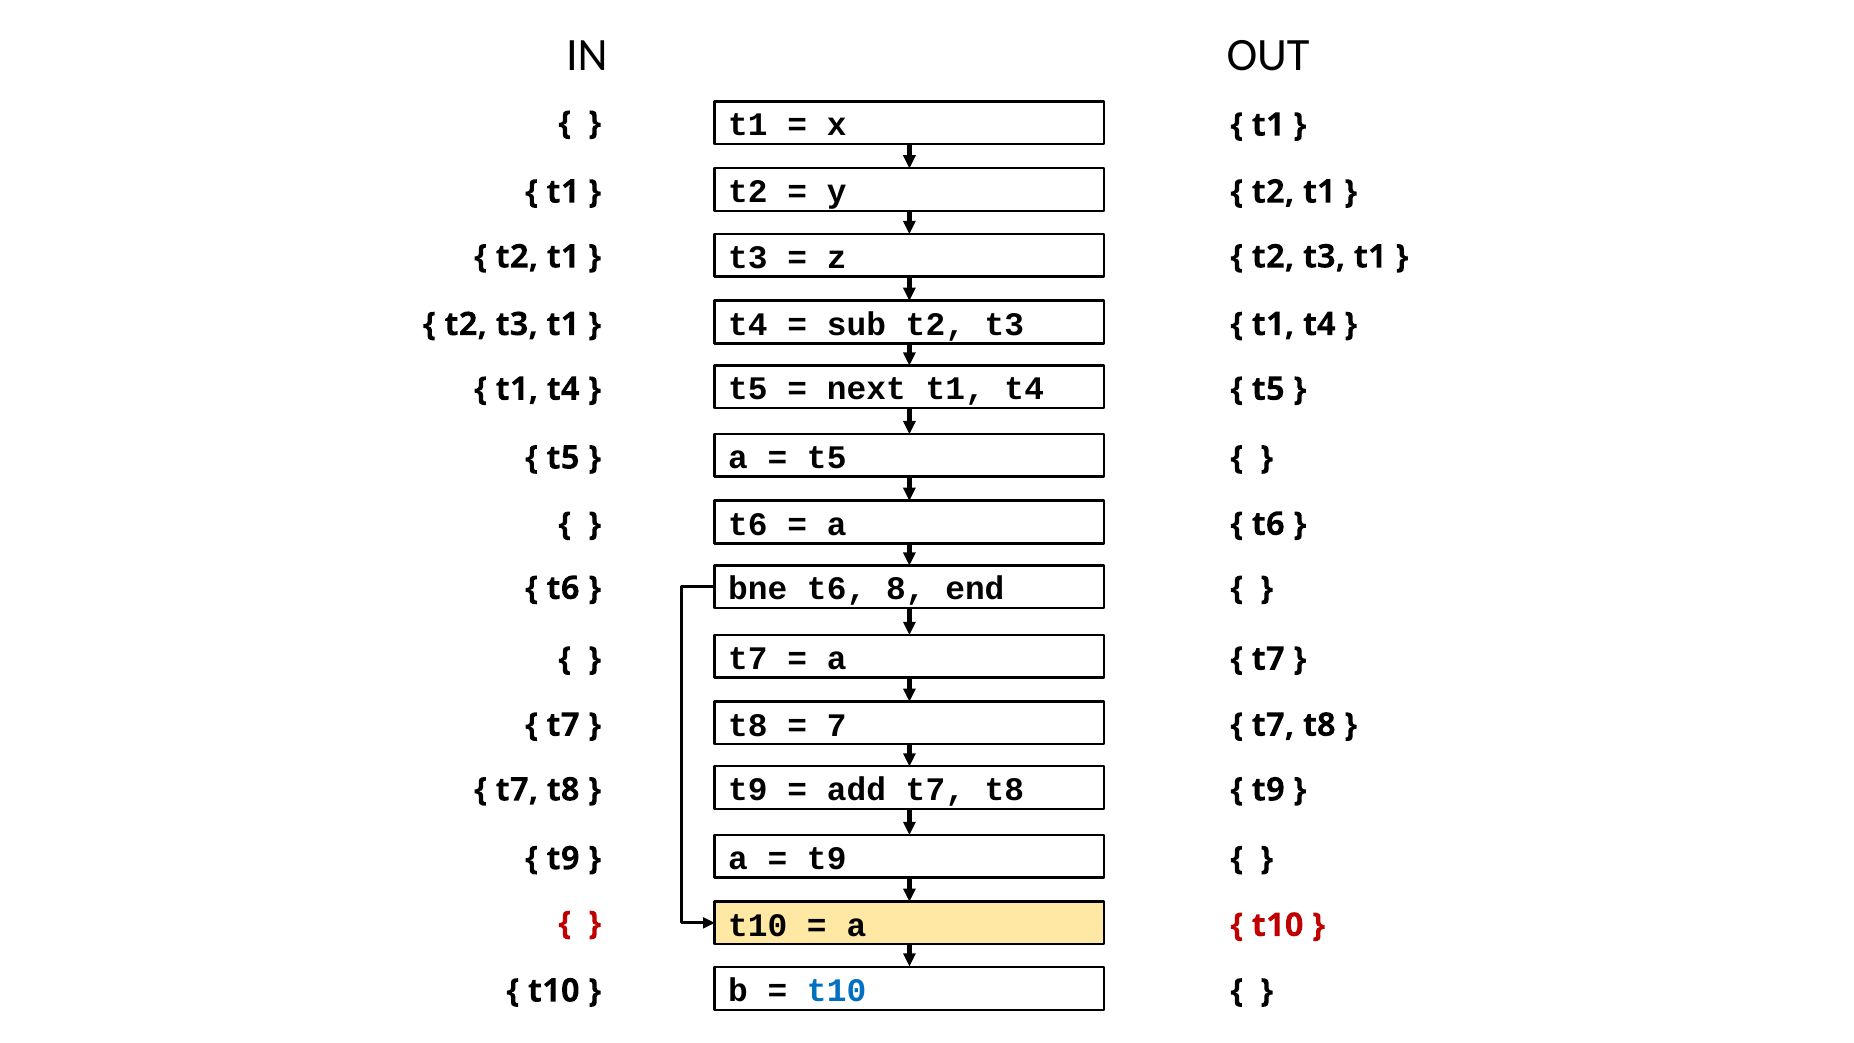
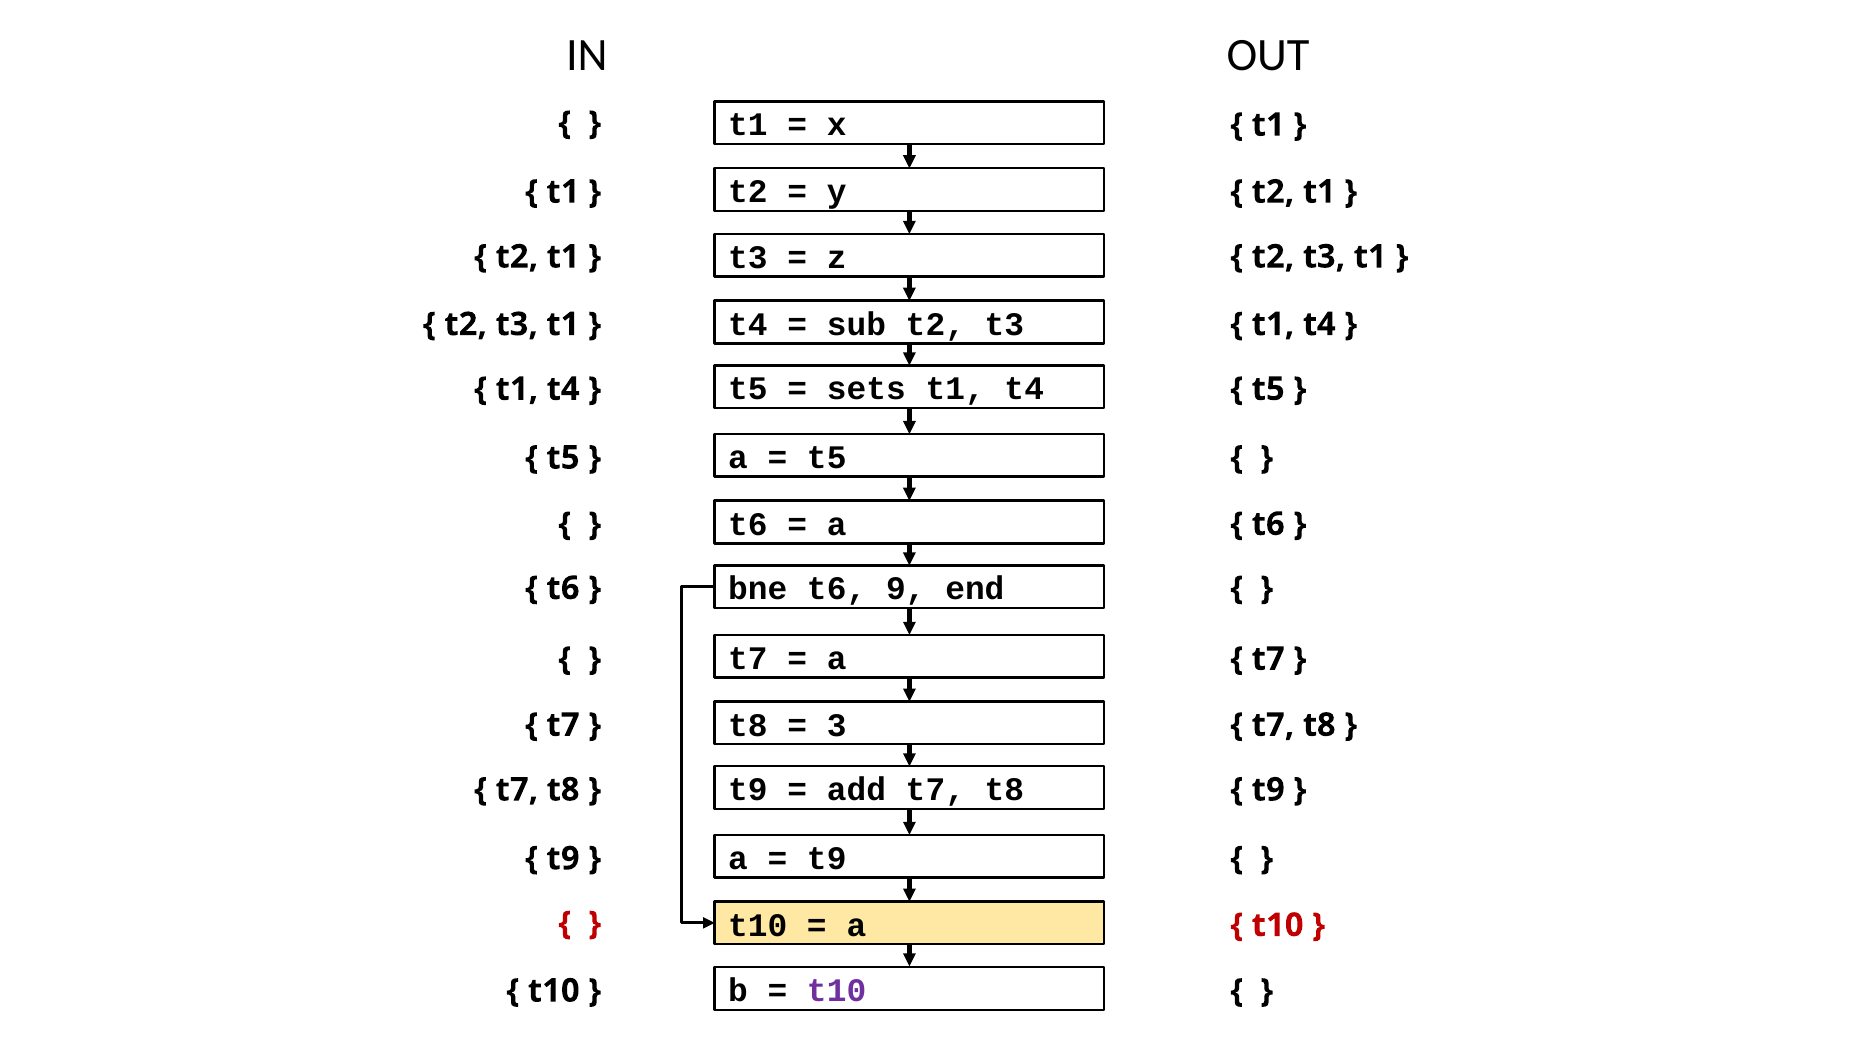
next: next -> sets
8: 8 -> 9
7: 7 -> 3
t10 at (837, 991) colour: blue -> purple
